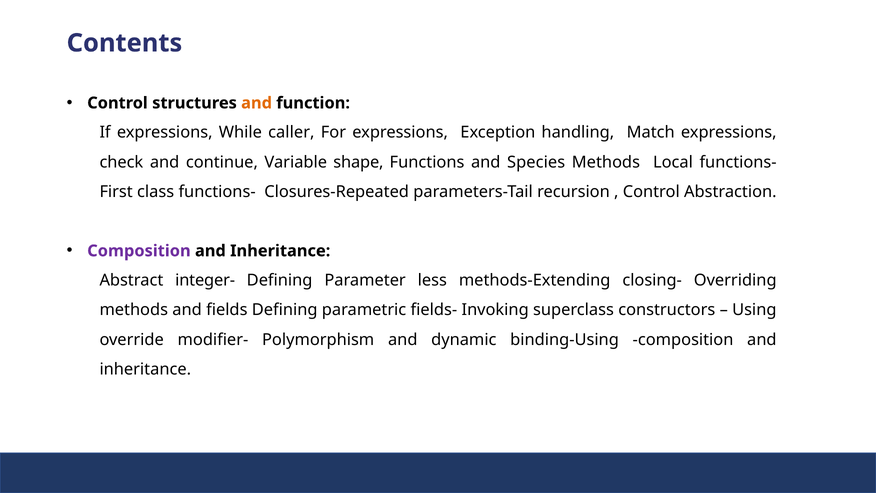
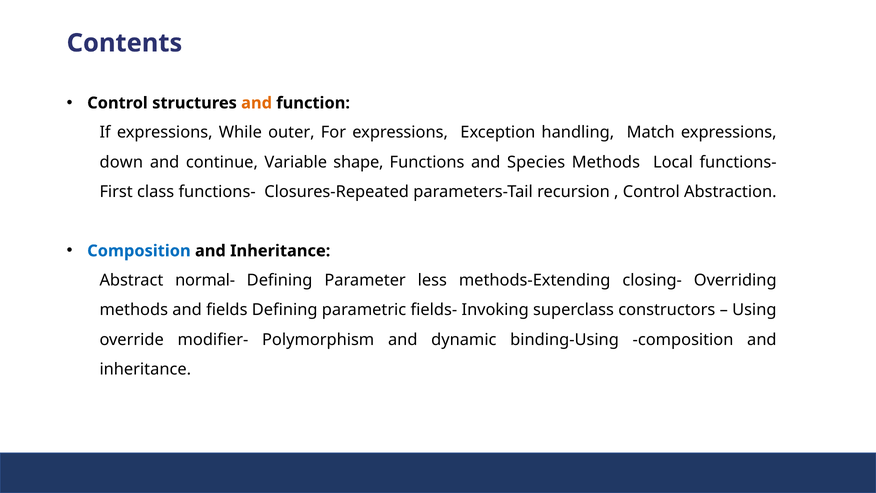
caller: caller -> outer
check: check -> down
Composition at (139, 251) colour: purple -> blue
integer-: integer- -> normal-
